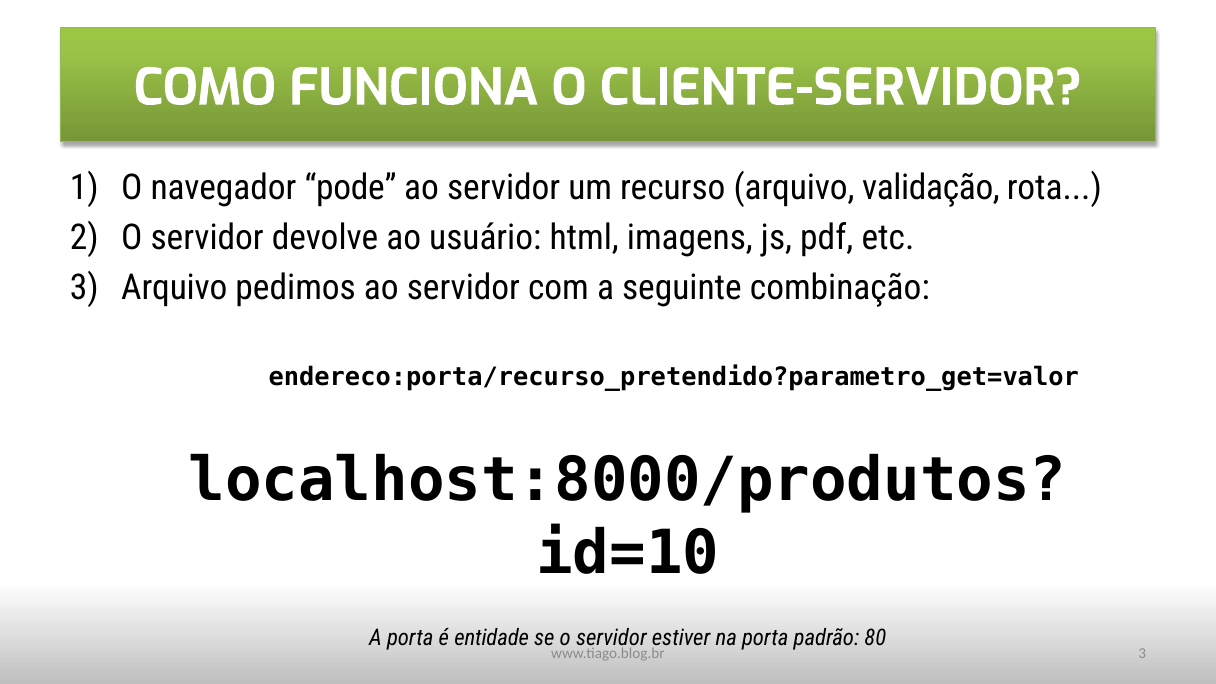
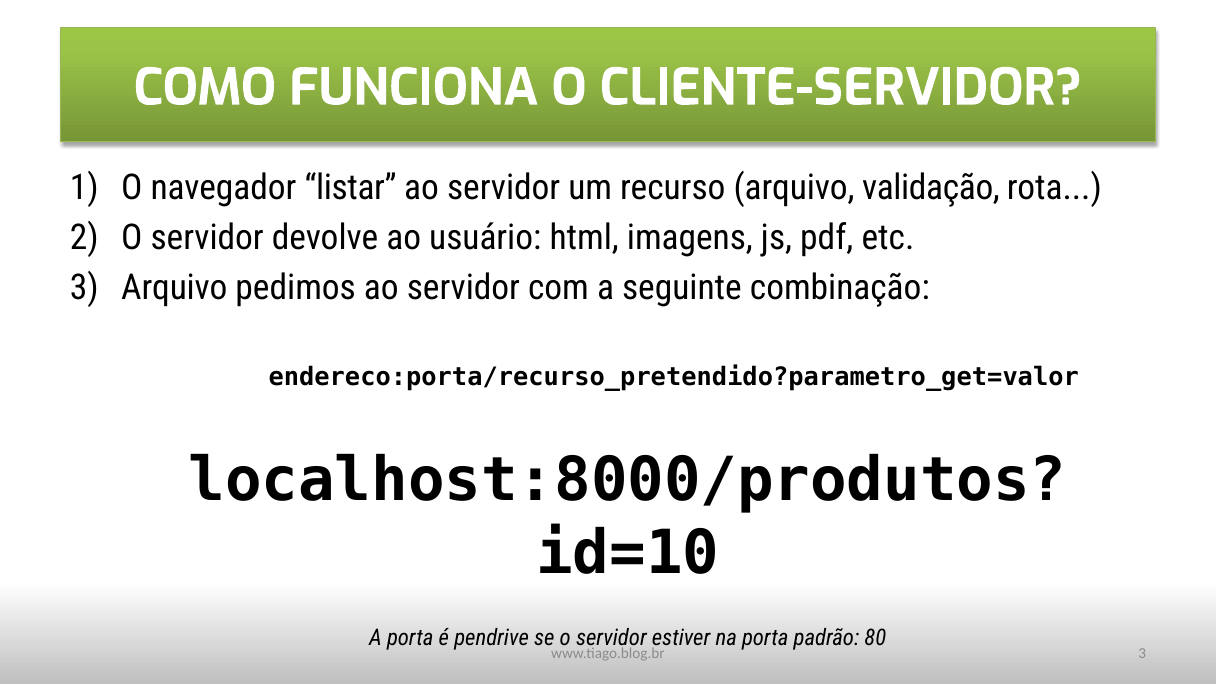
pode: pode -> listar
entidade: entidade -> pendrive
